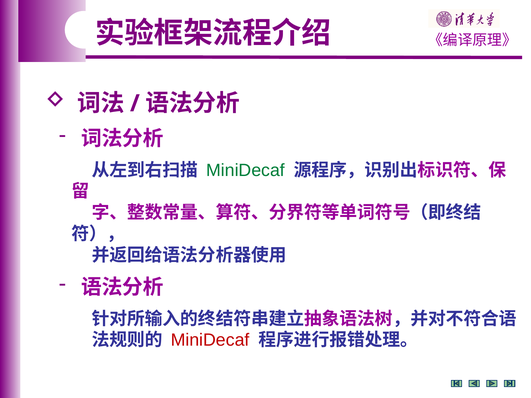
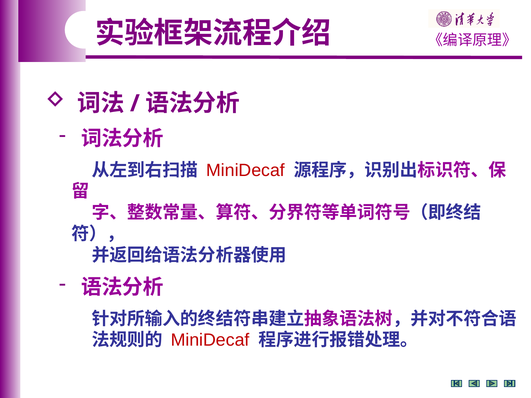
MiniDecaf at (246, 170) colour: green -> red
